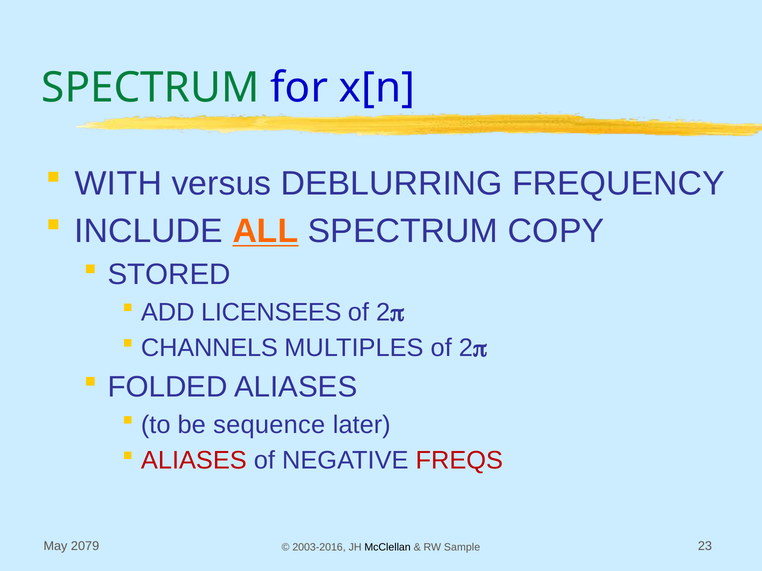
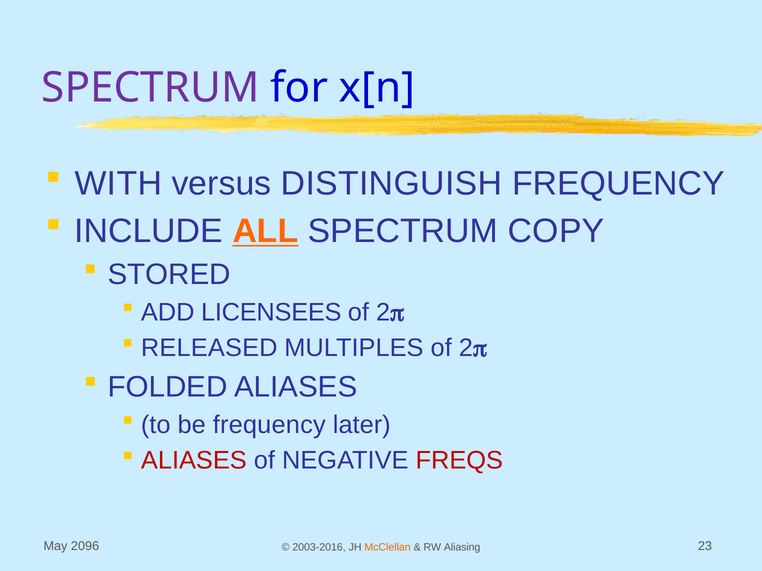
SPECTRUM at (151, 88) colour: green -> purple
DEBLURRING: DEBLURRING -> DISTINGUISH
CHANNELS: CHANNELS -> RELEASED
be sequence: sequence -> frequency
2079: 2079 -> 2096
McClellan colour: black -> orange
Sample: Sample -> Aliasing
